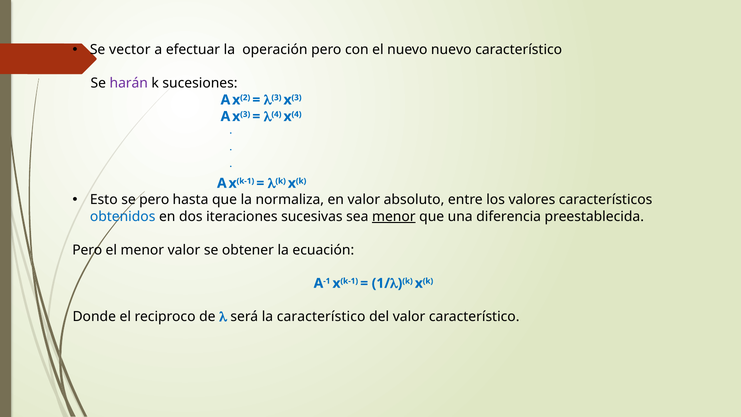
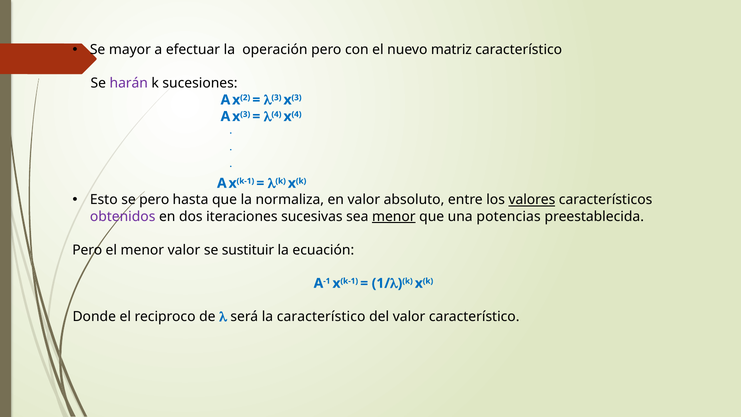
vector: vector -> mayor
nuevo nuevo: nuevo -> matriz
valores underline: none -> present
obtenidos colour: blue -> purple
diferencia: diferencia -> potencias
obtener: obtener -> sustituir
